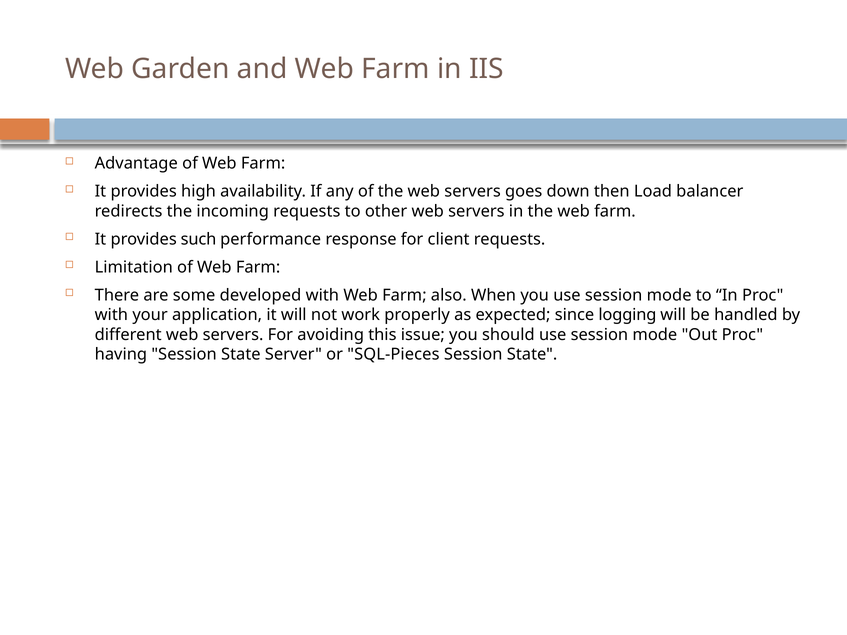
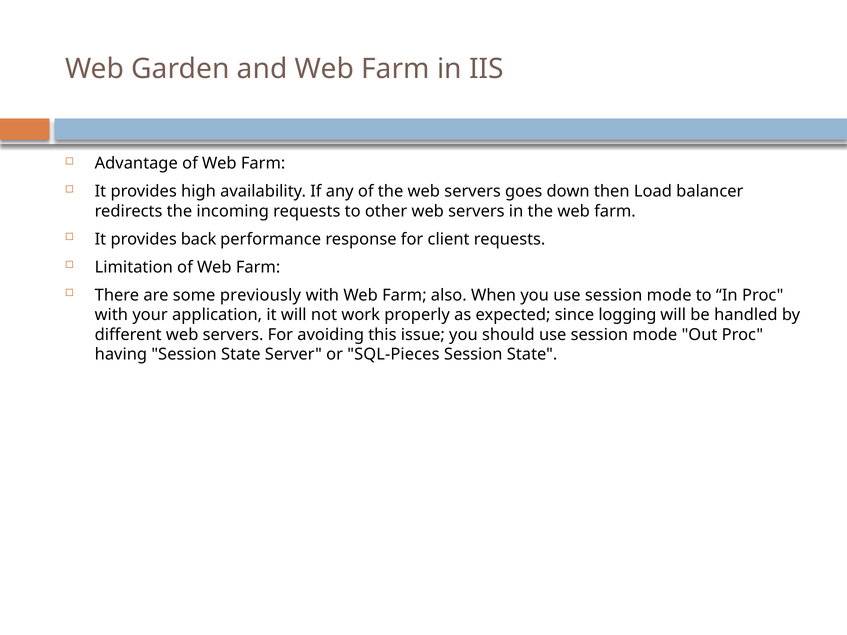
such: such -> back
developed: developed -> previously
